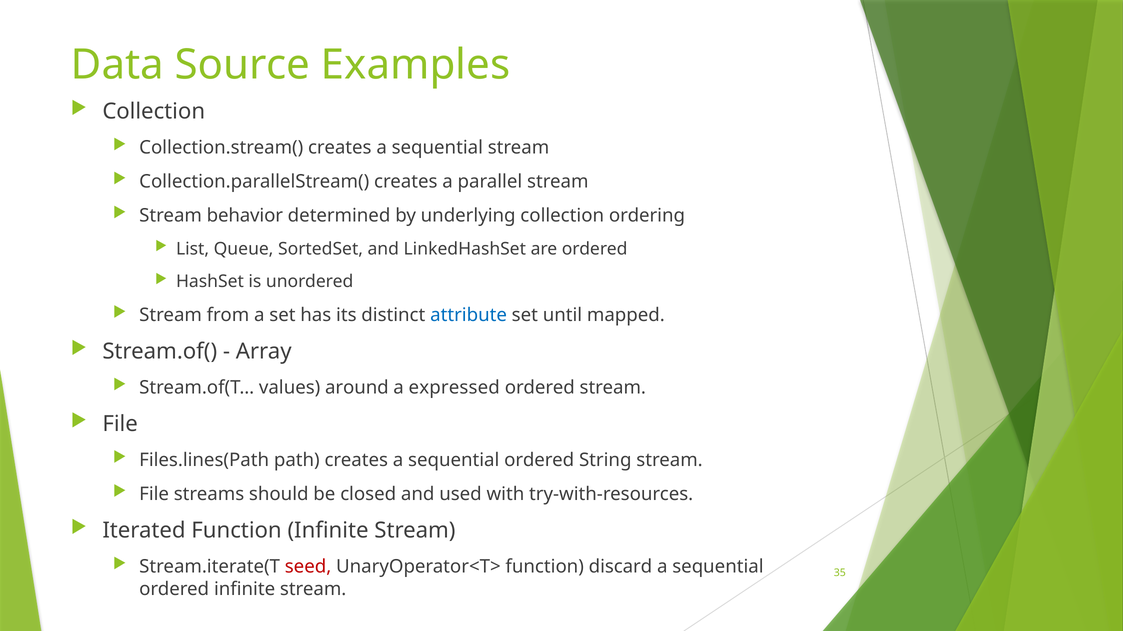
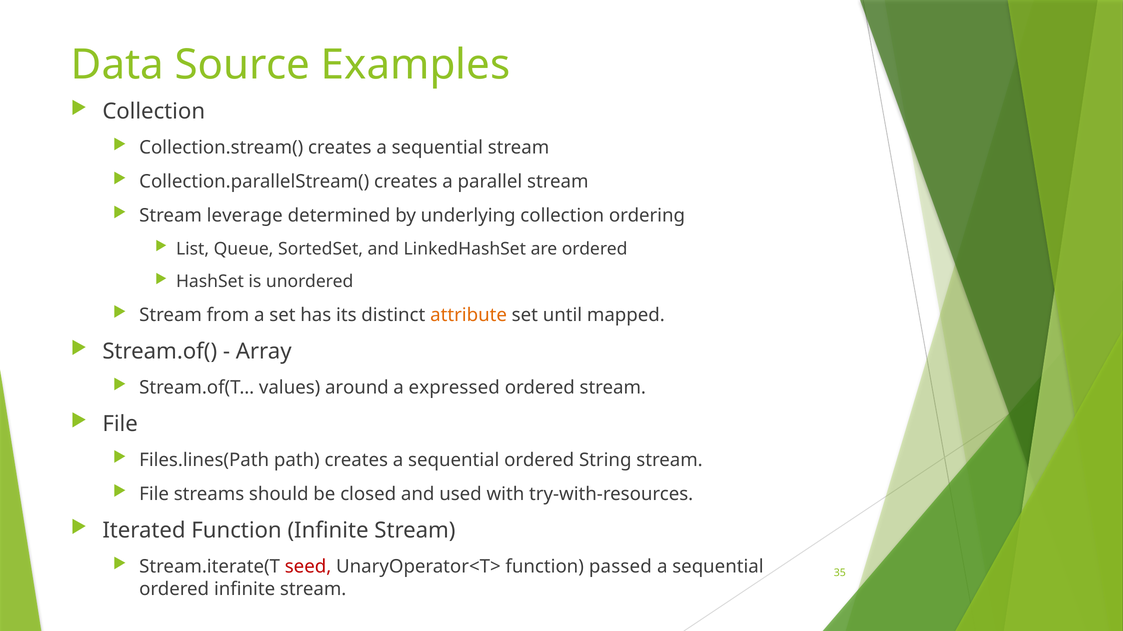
behavior: behavior -> leverage
attribute colour: blue -> orange
discard: discard -> passed
